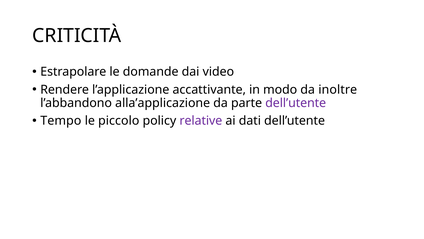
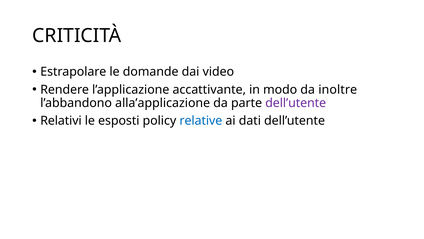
Tempo: Tempo -> Relativi
piccolo: piccolo -> esposti
relative colour: purple -> blue
